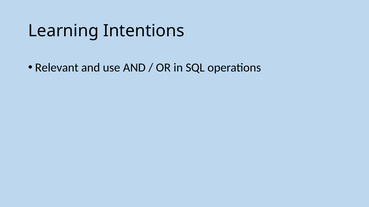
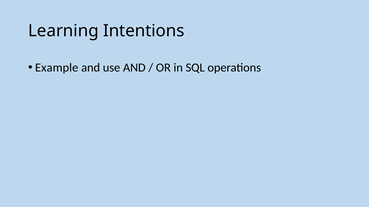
Relevant: Relevant -> Example
